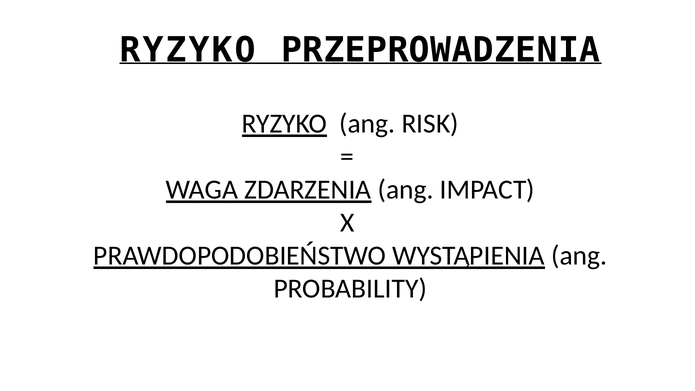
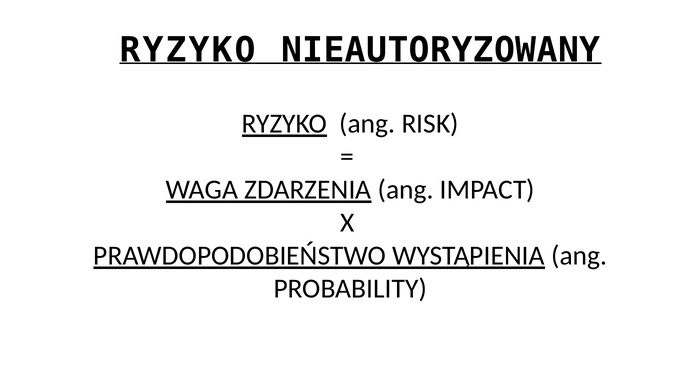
PRZEPROWADZENIA: PRZEPROWADZENIA -> NIEAUTORYZOWANY
